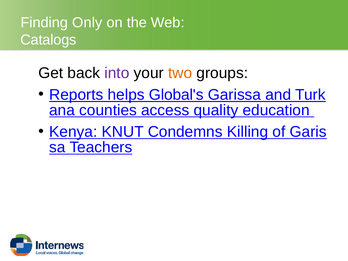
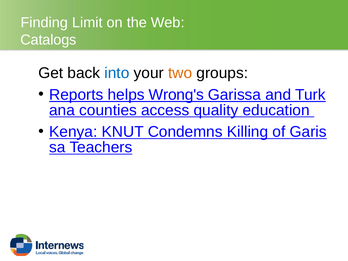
Only: Only -> Limit
into colour: purple -> blue
Global's: Global's -> Wrong's
